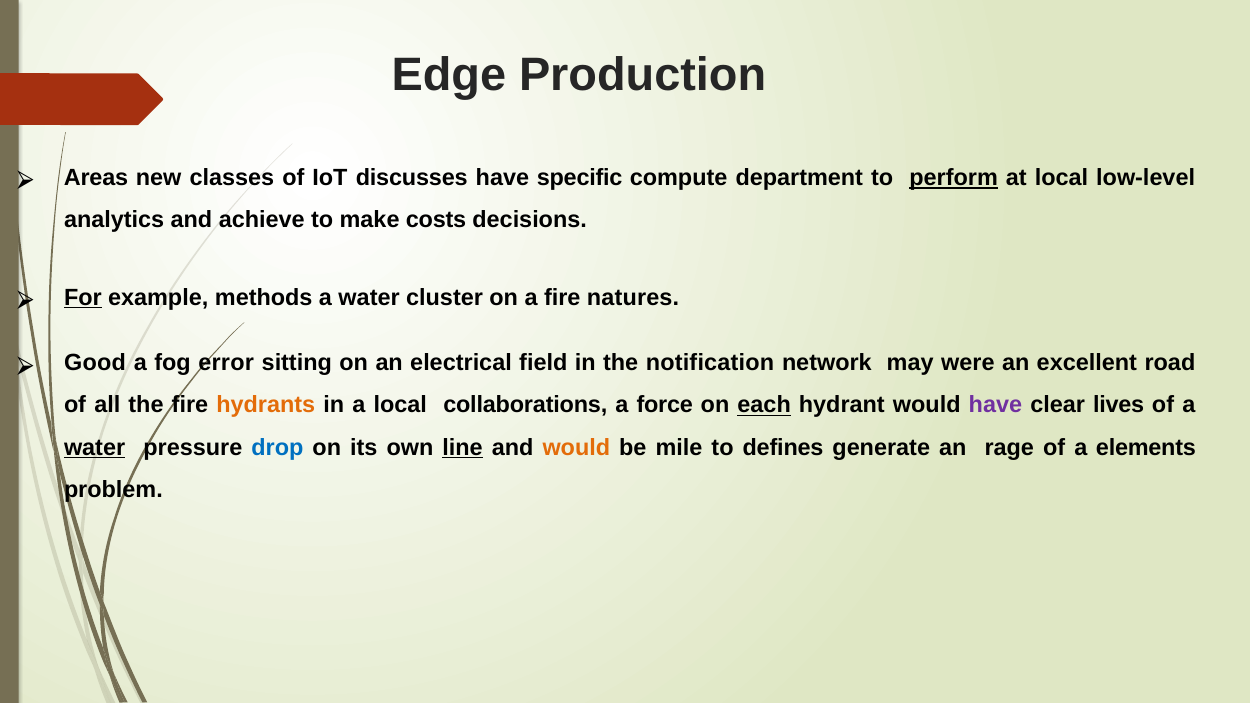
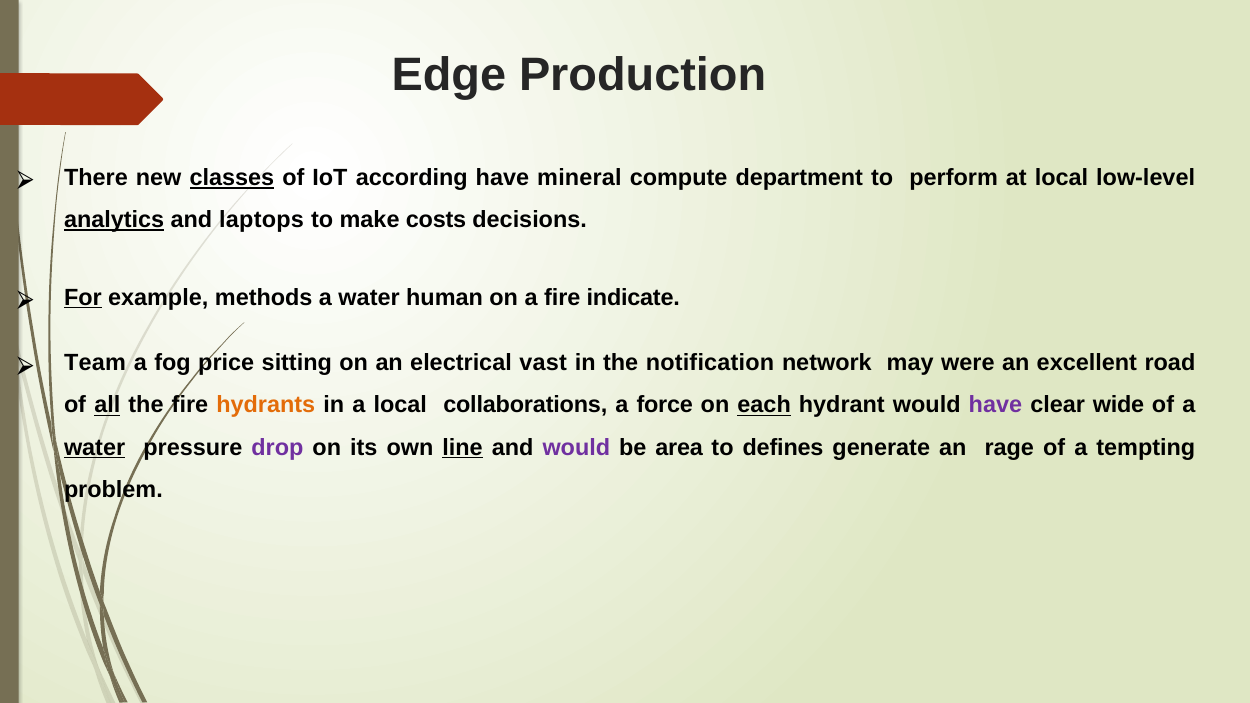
Areas: Areas -> There
classes underline: none -> present
discusses: discusses -> according
specific: specific -> mineral
perform underline: present -> none
analytics underline: none -> present
achieve: achieve -> laptops
cluster: cluster -> human
natures: natures -> indicate
Good: Good -> Team
error: error -> price
field: field -> vast
all underline: none -> present
lives: lives -> wide
drop colour: blue -> purple
would at (576, 447) colour: orange -> purple
mile: mile -> area
elements: elements -> tempting
